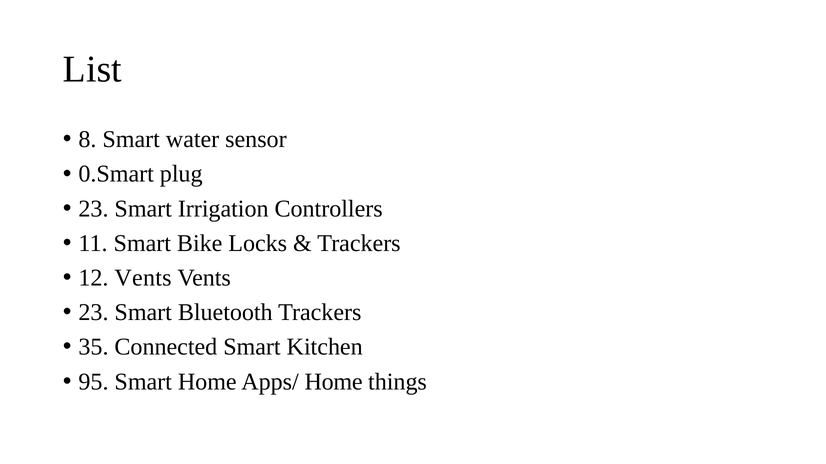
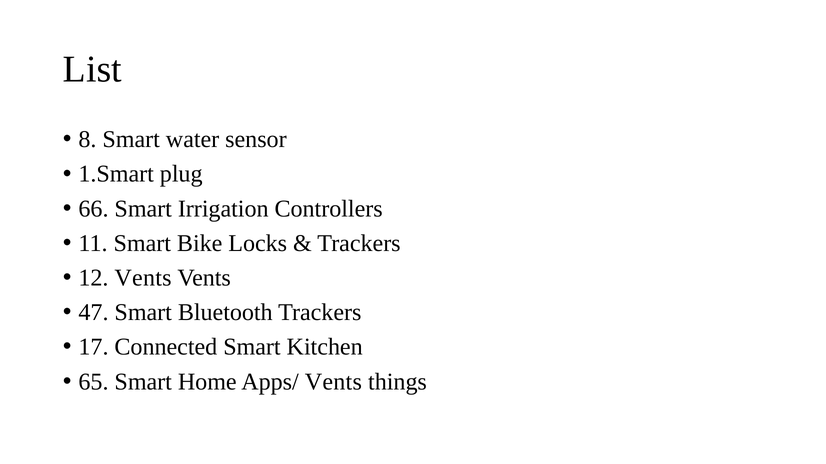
0.Smart: 0.Smart -> 1.Smart
23 at (93, 209): 23 -> 66
23 at (93, 313): 23 -> 47
35: 35 -> 17
95: 95 -> 65
Apps/ Home: Home -> Vents
